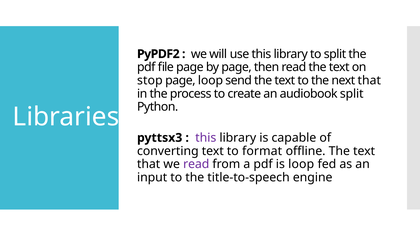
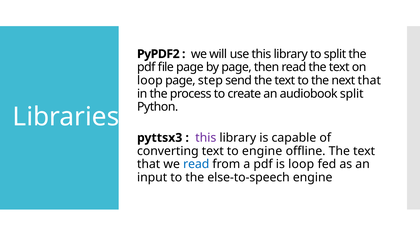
stop at (150, 81): stop -> loop
page loop: loop -> step
to format: format -> engine
read at (196, 164) colour: purple -> blue
title-to-speech: title-to-speech -> else-to-speech
